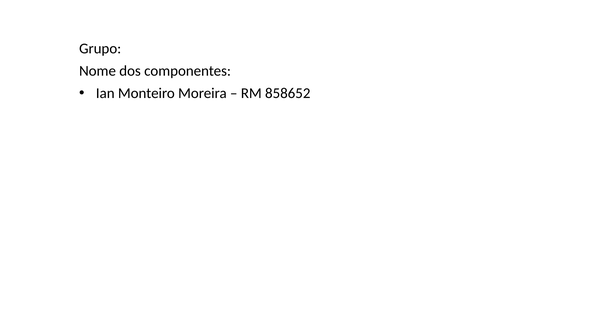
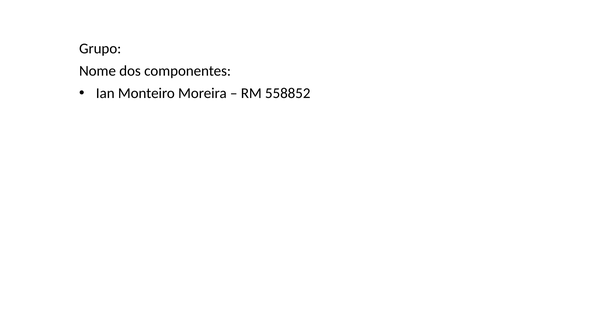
858652: 858652 -> 558852
